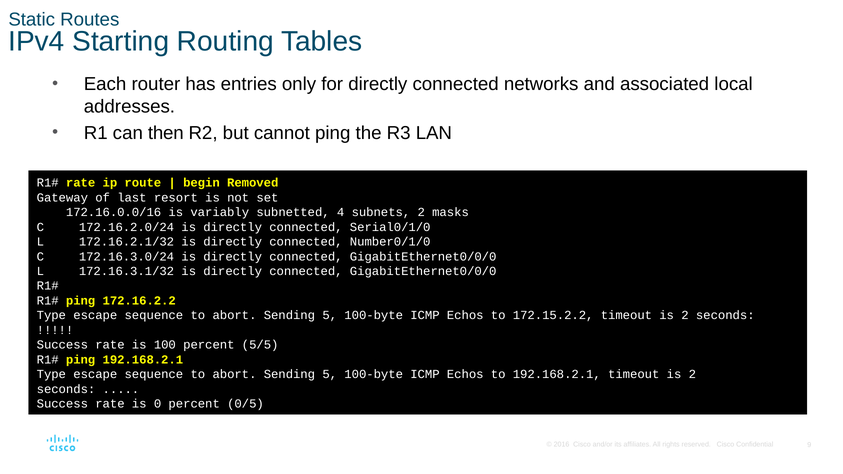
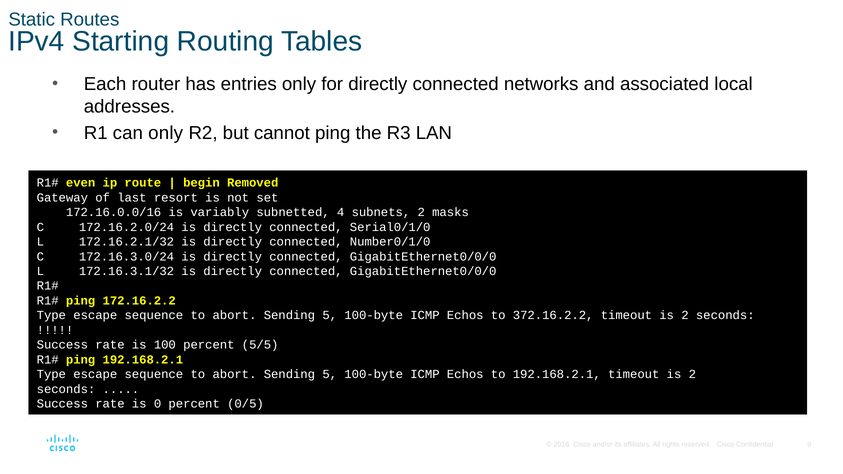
can then: then -> only
rate at (81, 183): rate -> even
172.15.2.2: 172.15.2.2 -> 372.16.2.2
